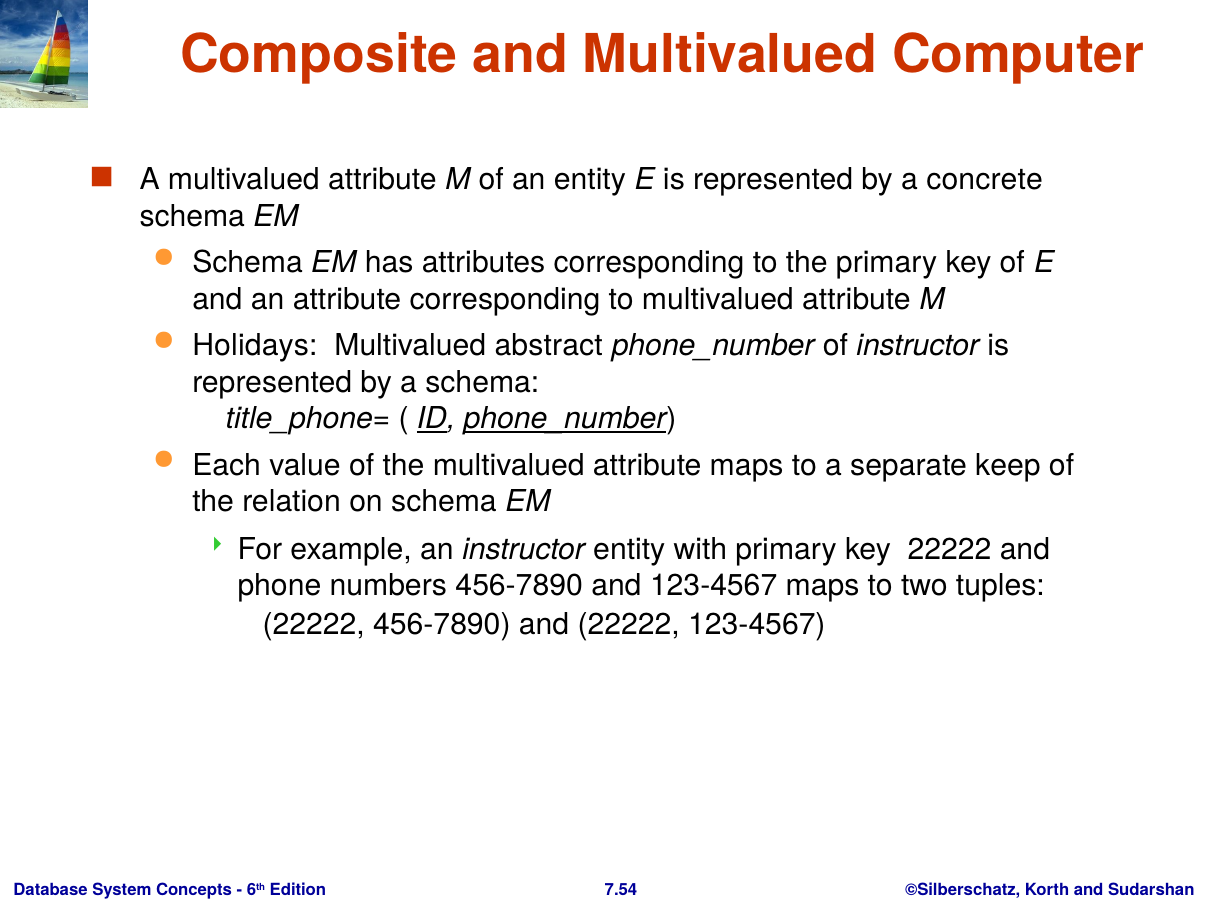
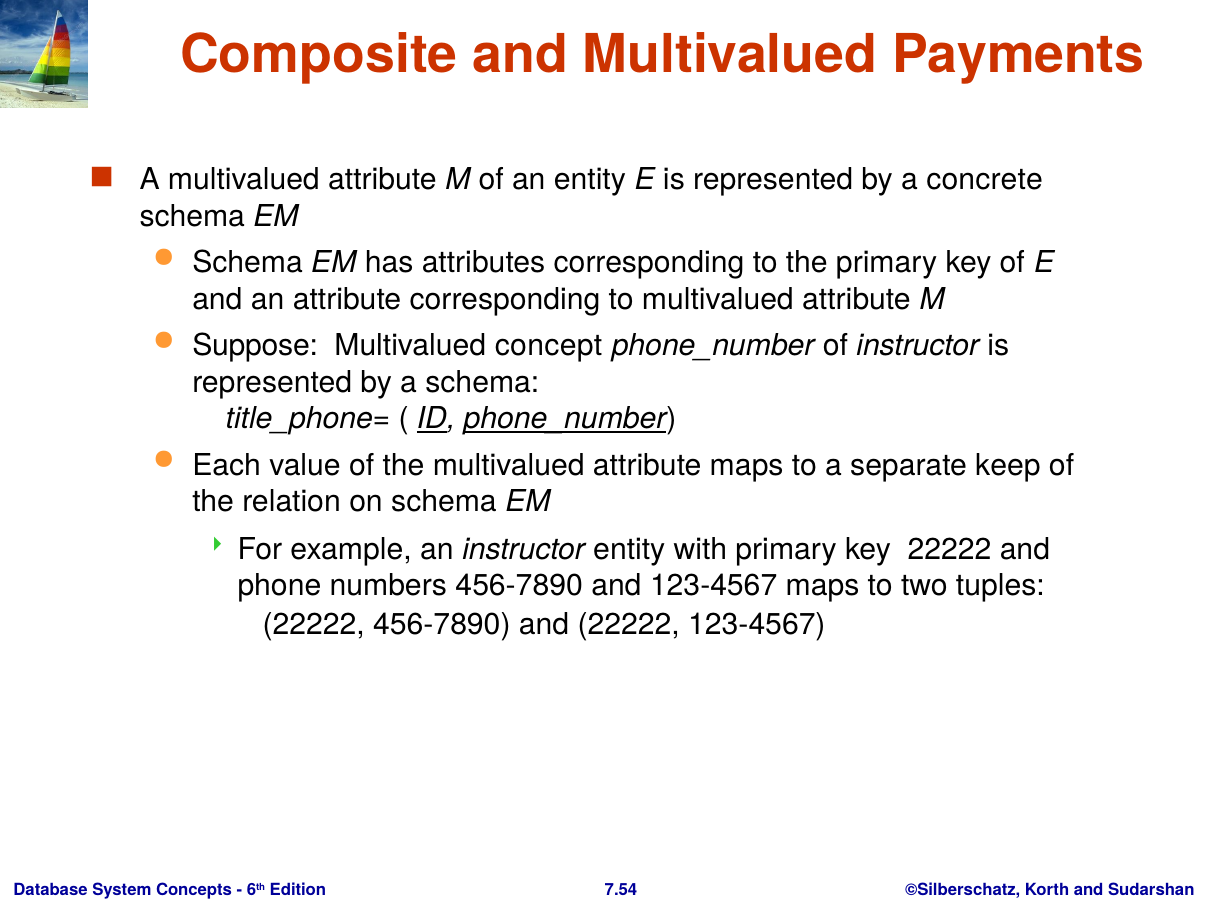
Computer: Computer -> Payments
Holidays: Holidays -> Suppose
abstract: abstract -> concept
